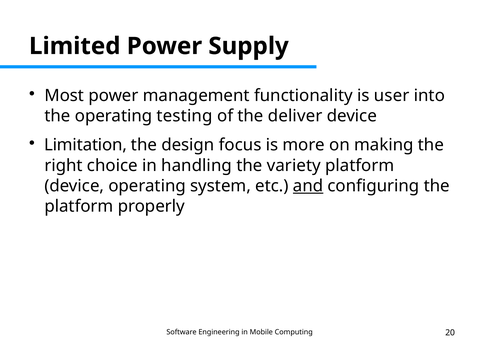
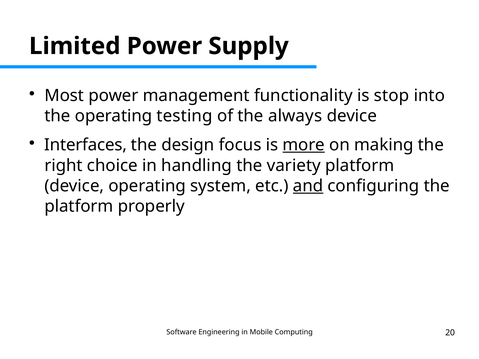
user: user -> stop
deliver: deliver -> always
Limitation: Limitation -> Interfaces
more underline: none -> present
